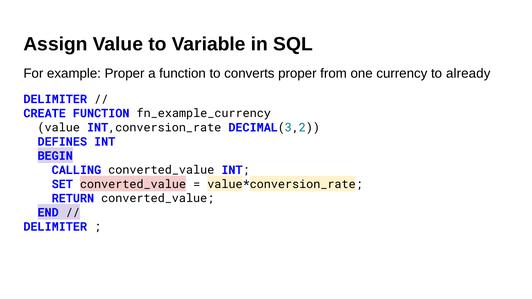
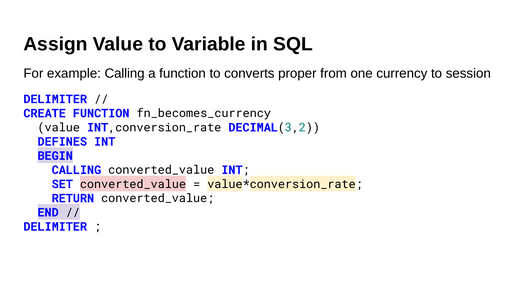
example Proper: Proper -> Calling
already: already -> session
fn_example_currency: fn_example_currency -> fn_becomes_currency
